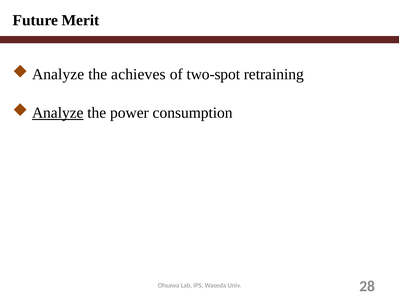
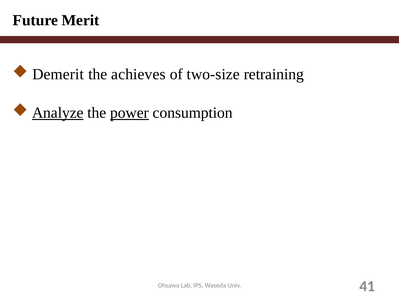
Analyze at (58, 74): Analyze -> Demerit
two-spot: two-spot -> two-size
power underline: none -> present
28: 28 -> 41
